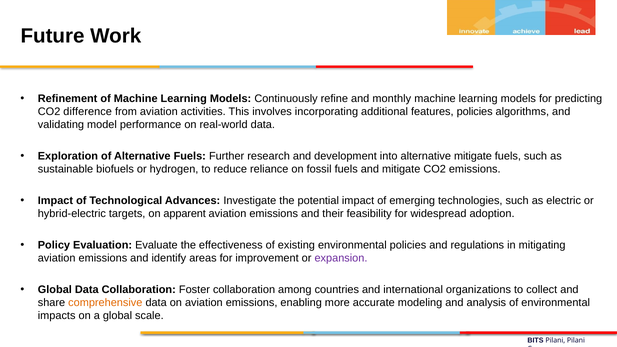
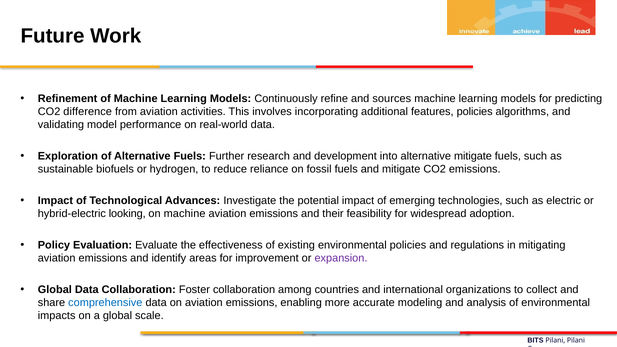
monthly: monthly -> sources
targets: targets -> looking
on apparent: apparent -> machine
comprehensive colour: orange -> blue
